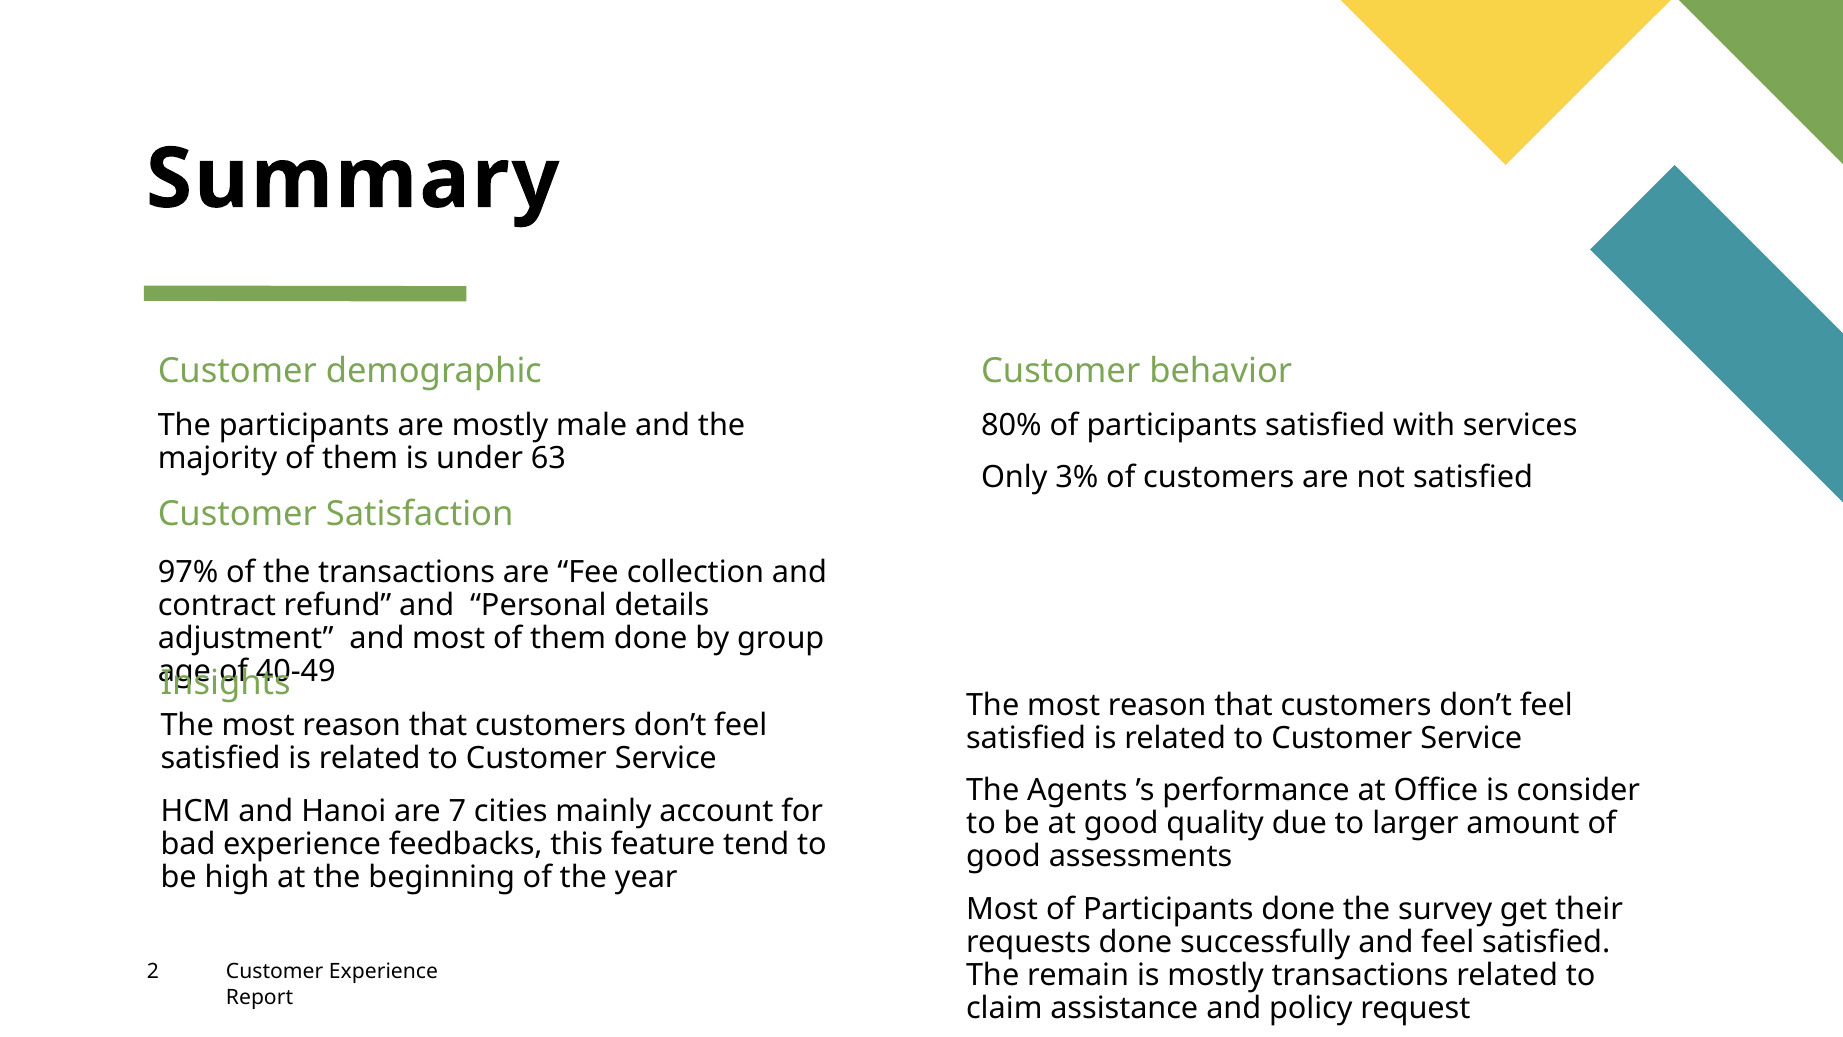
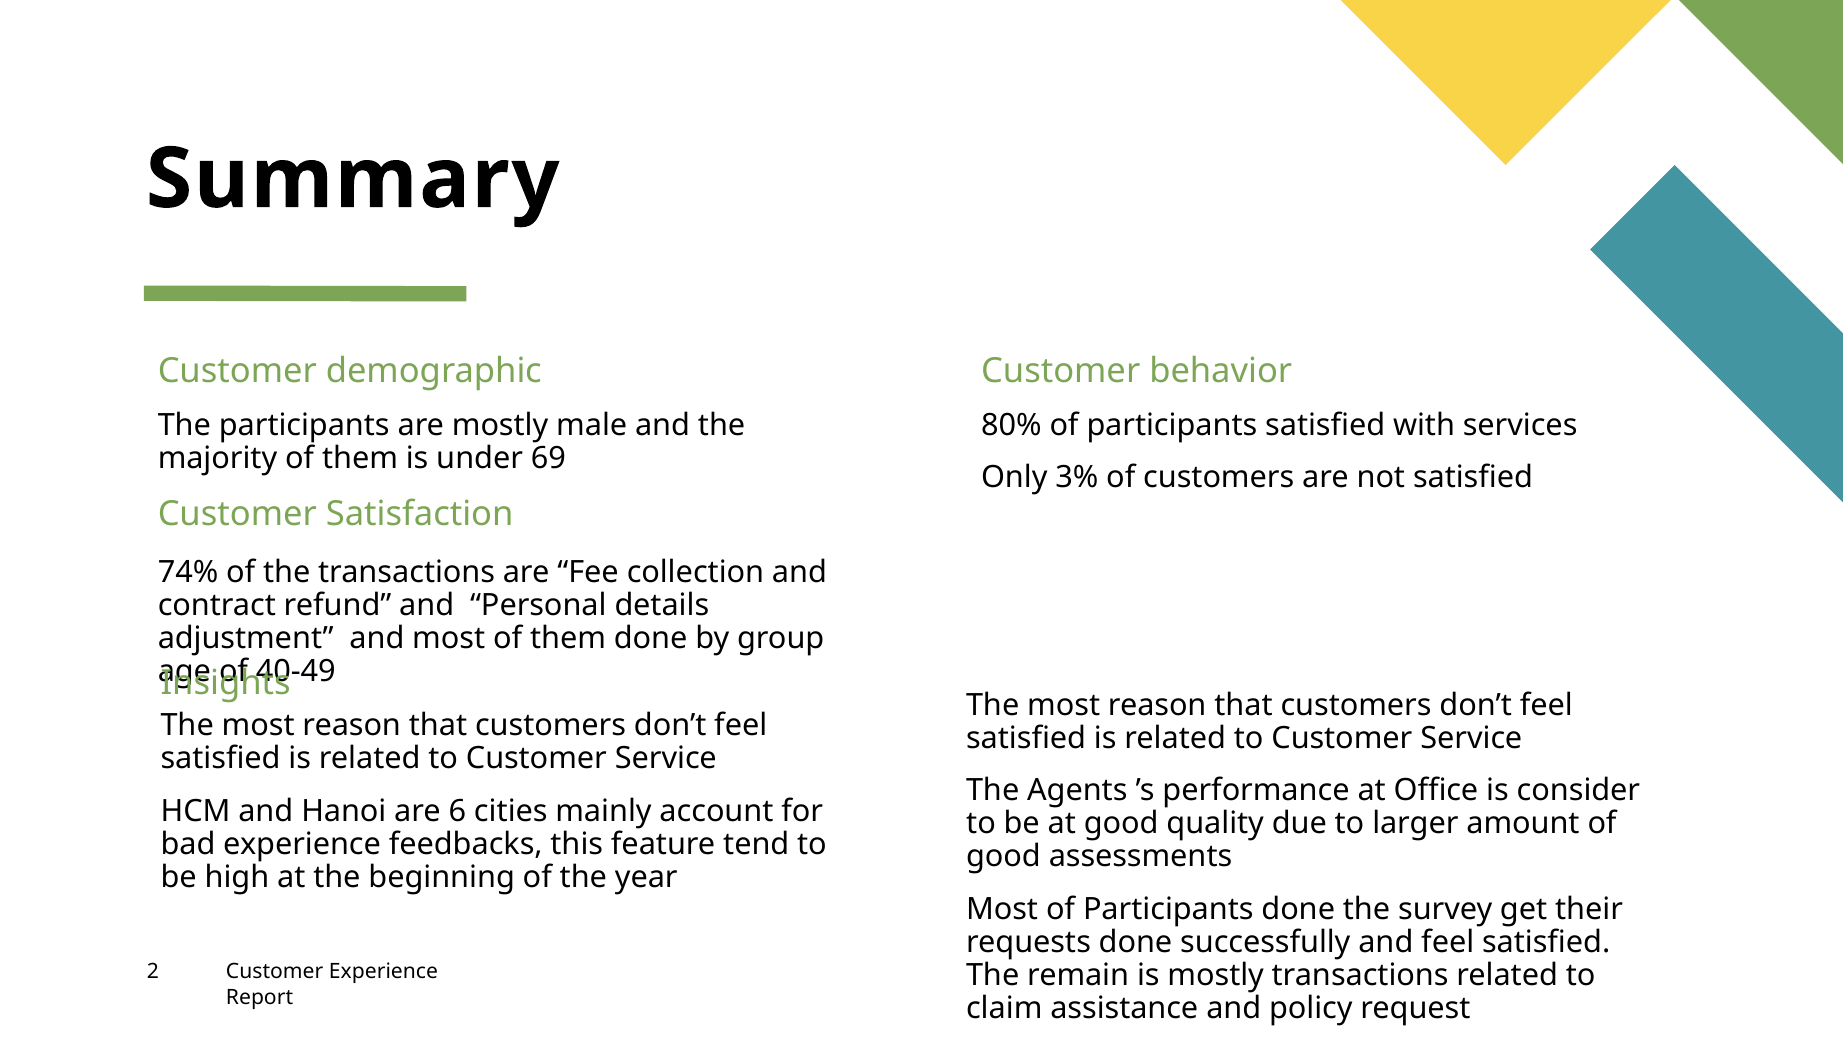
63: 63 -> 69
97%: 97% -> 74%
7: 7 -> 6
